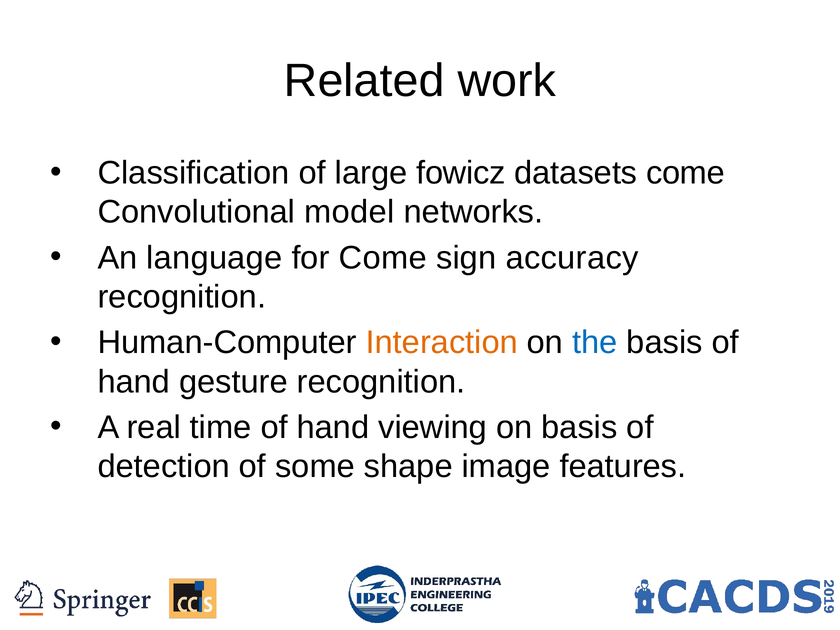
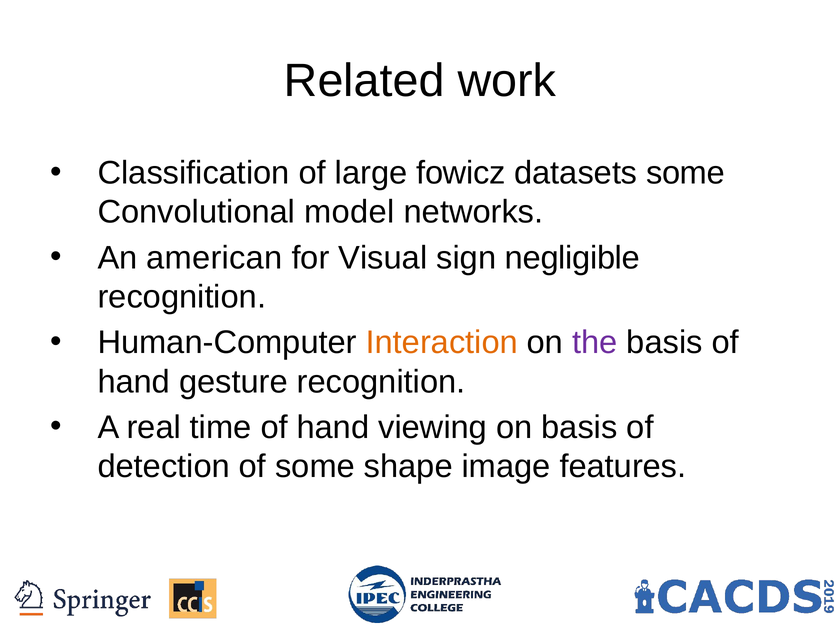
datasets come: come -> some
language: language -> american
for Come: Come -> Visual
accuracy: accuracy -> negligible
the colour: blue -> purple
